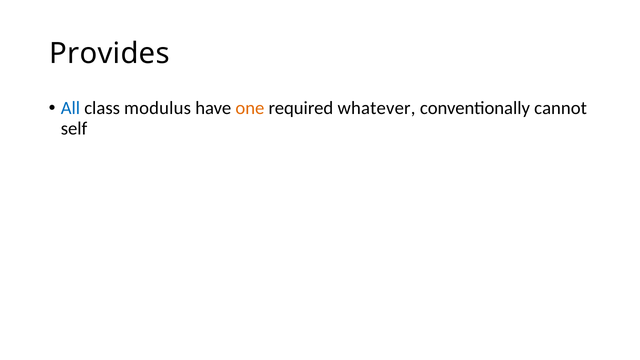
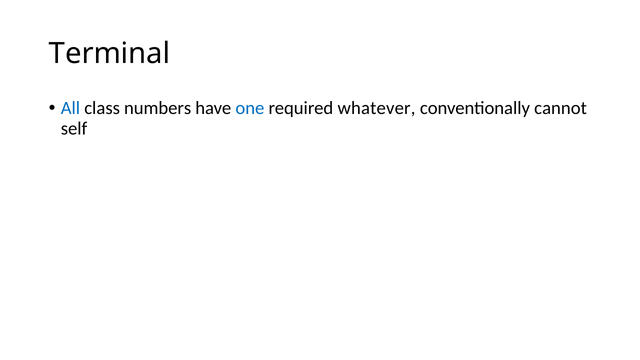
Provides: Provides -> Terminal
modulus: modulus -> numbers
one colour: orange -> blue
